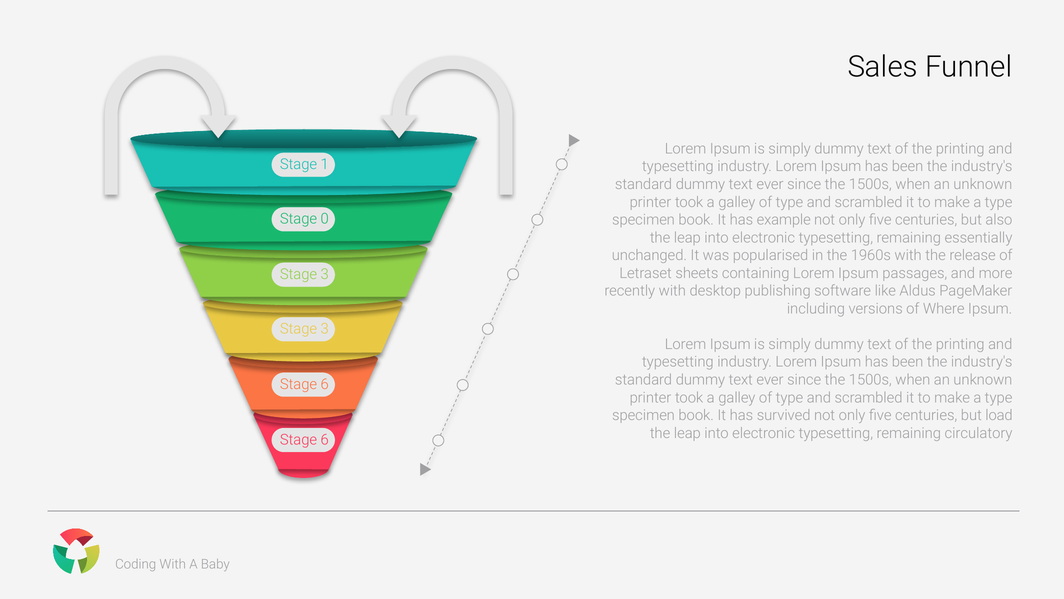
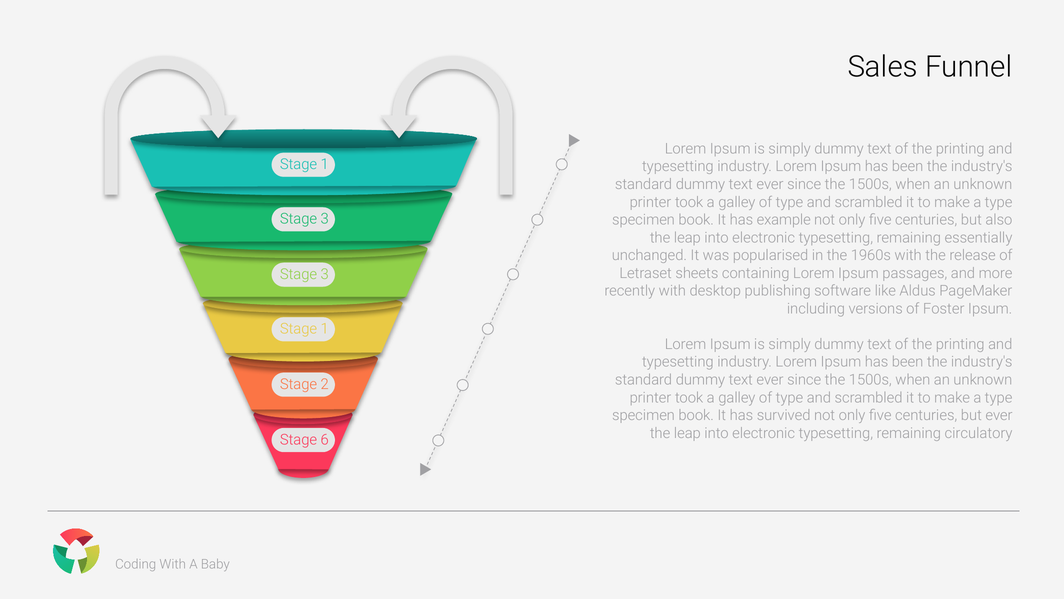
0 at (325, 219): 0 -> 3
Where: Where -> Foster
3 at (325, 329): 3 -> 1
6 at (325, 384): 6 -> 2
but load: load -> ever
